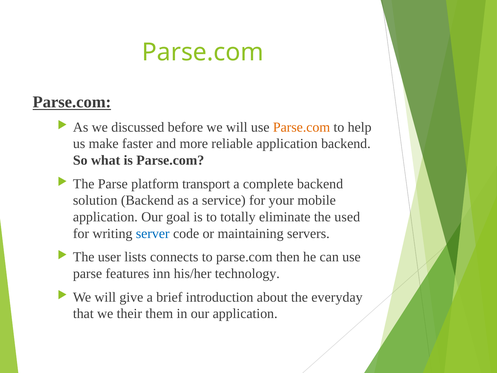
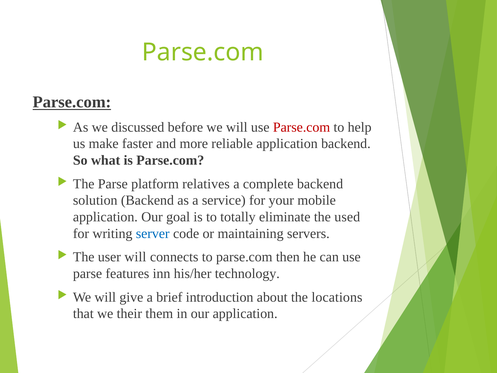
Parse.com at (302, 127) colour: orange -> red
transport: transport -> relatives
user lists: lists -> will
everyday: everyday -> locations
